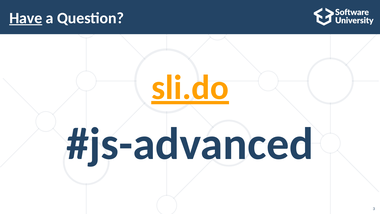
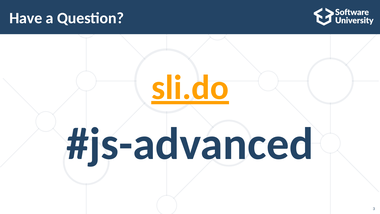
Have underline: present -> none
